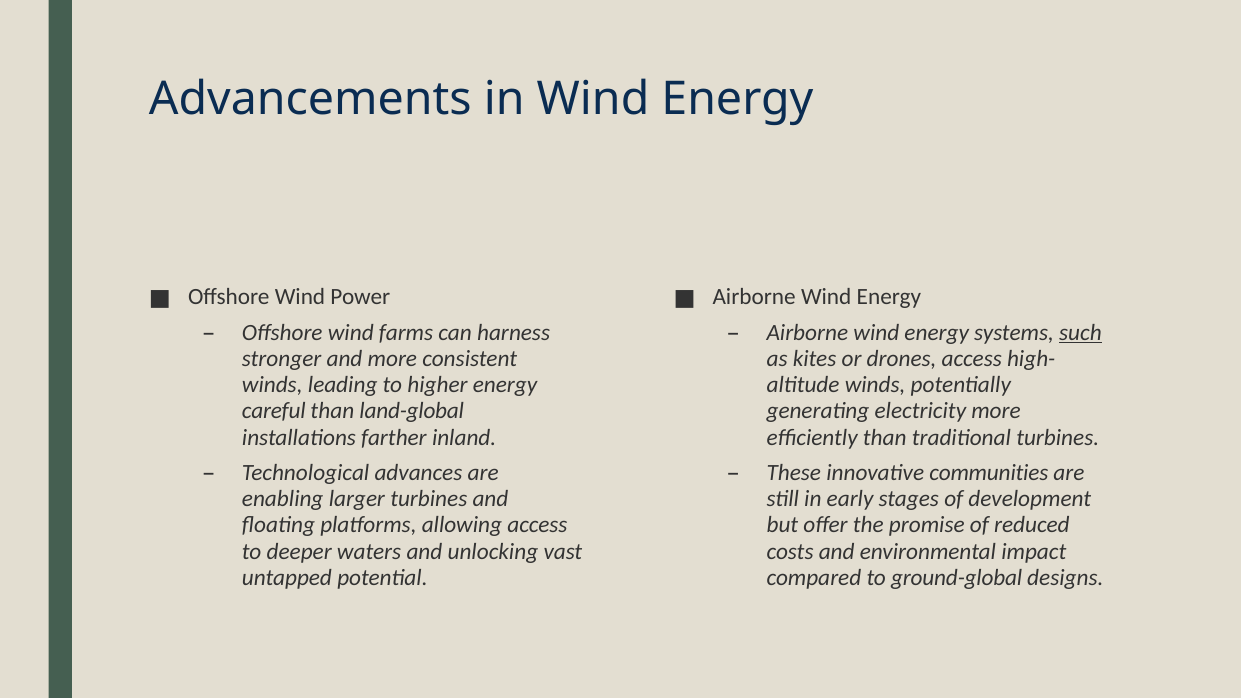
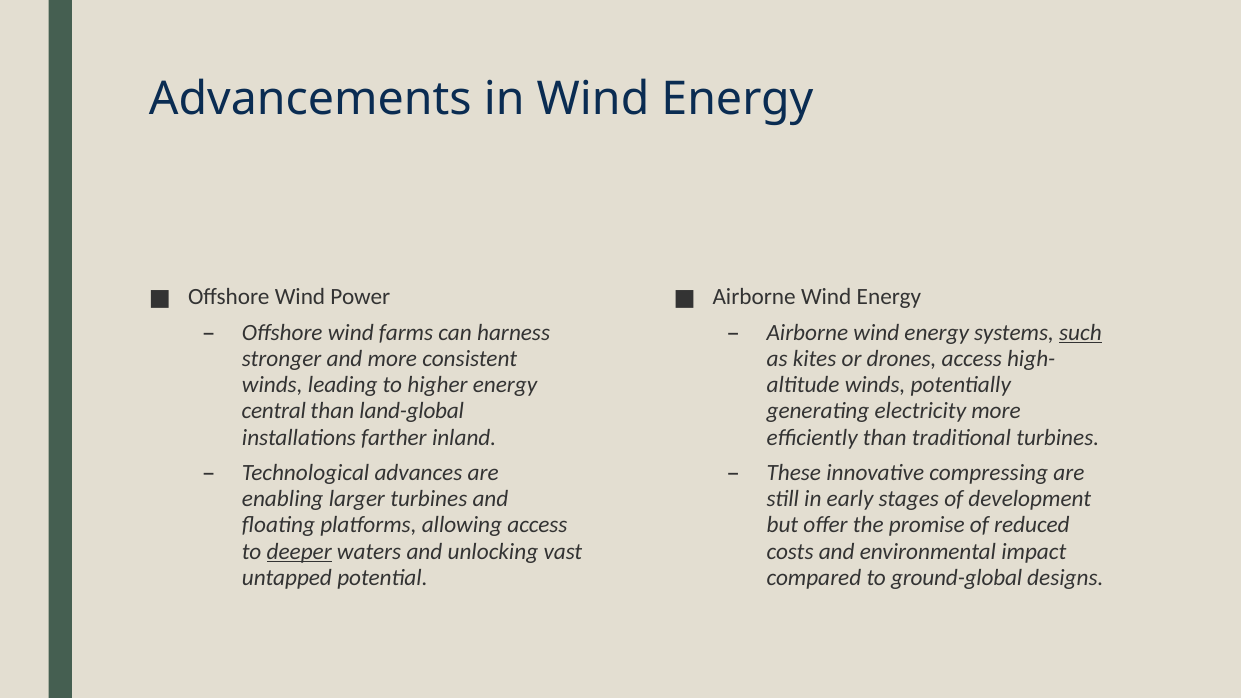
careful: careful -> central
communities: communities -> compressing
deeper underline: none -> present
